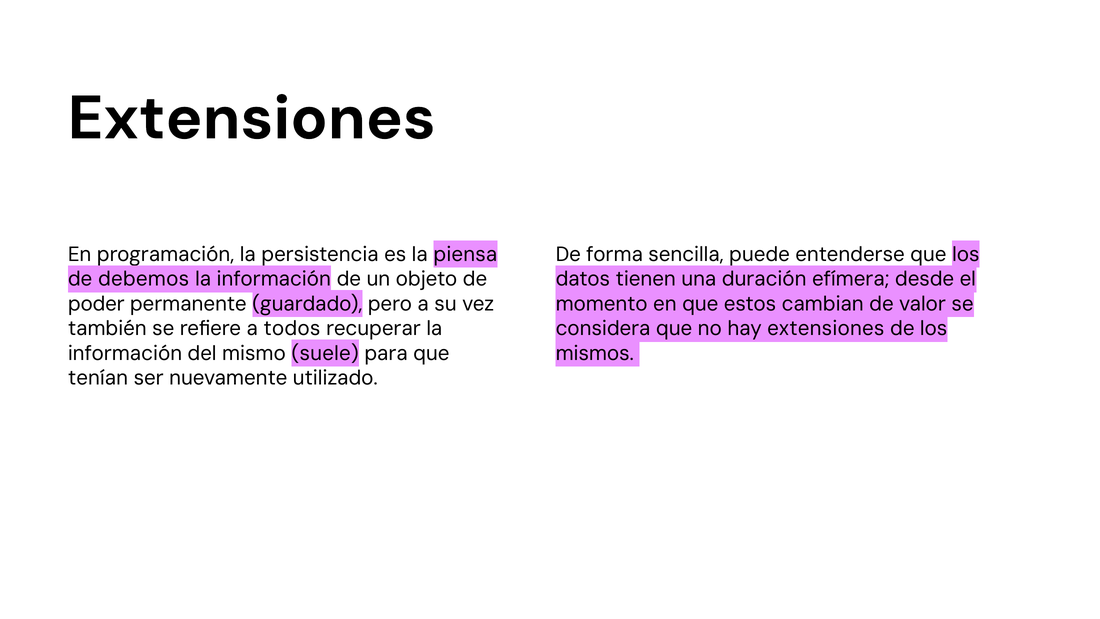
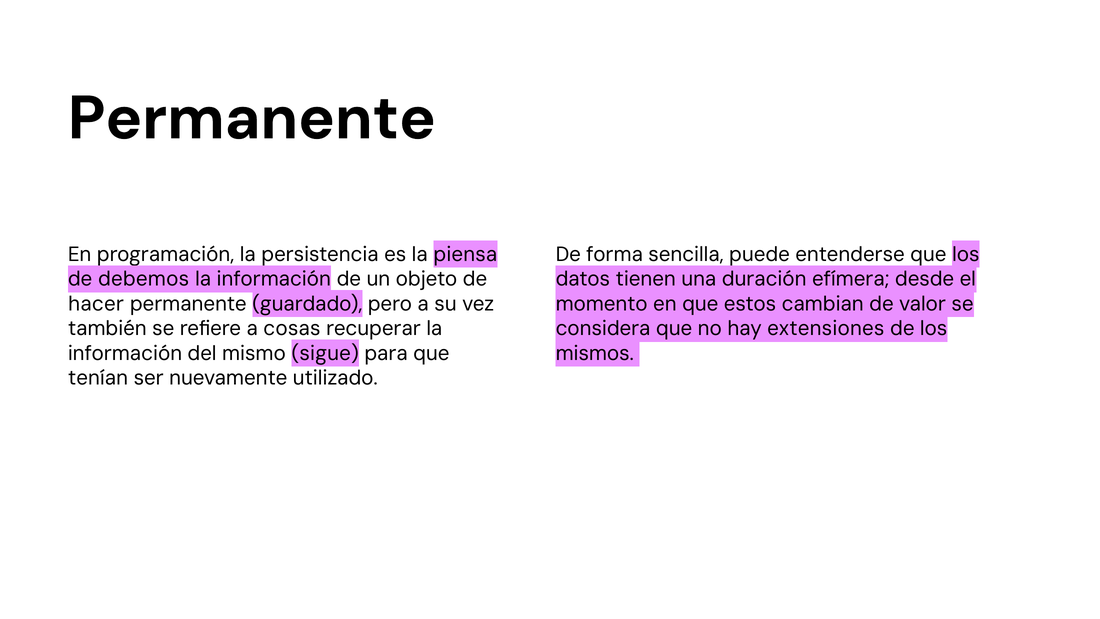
Extensiones at (252, 118): Extensiones -> Permanente
poder: poder -> hacer
todos: todos -> cosas
suele: suele -> sigue
